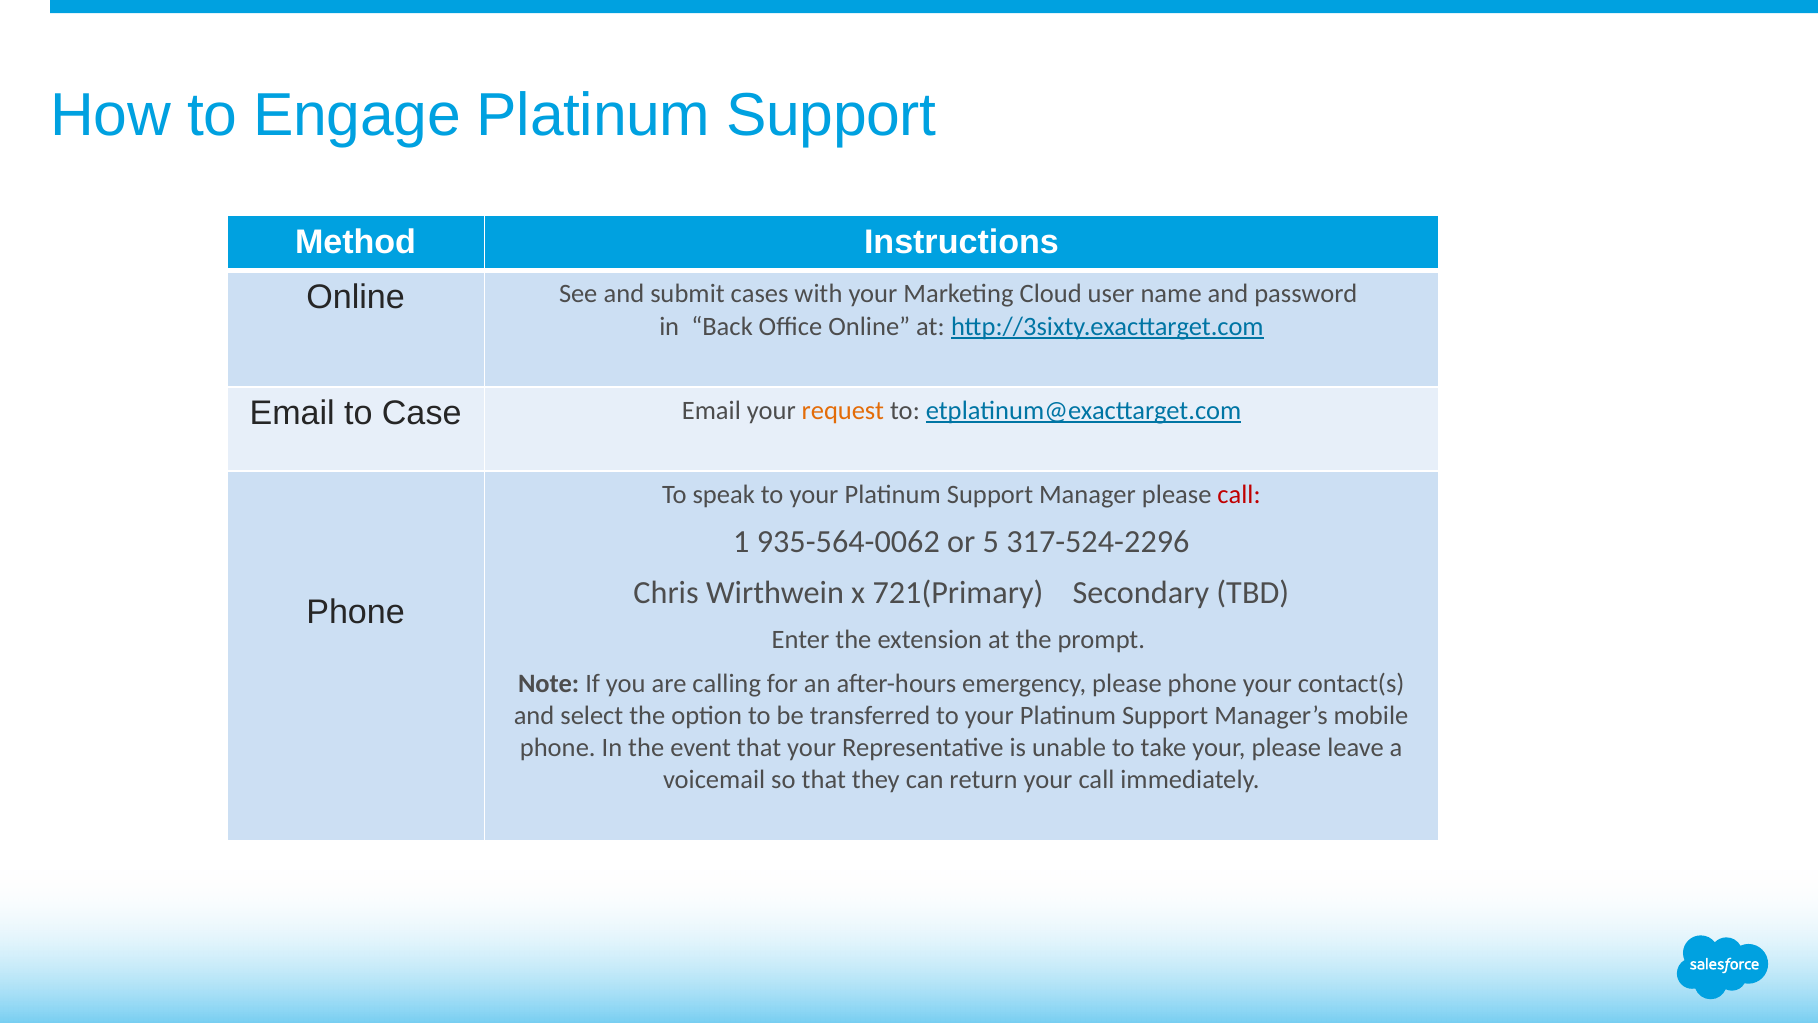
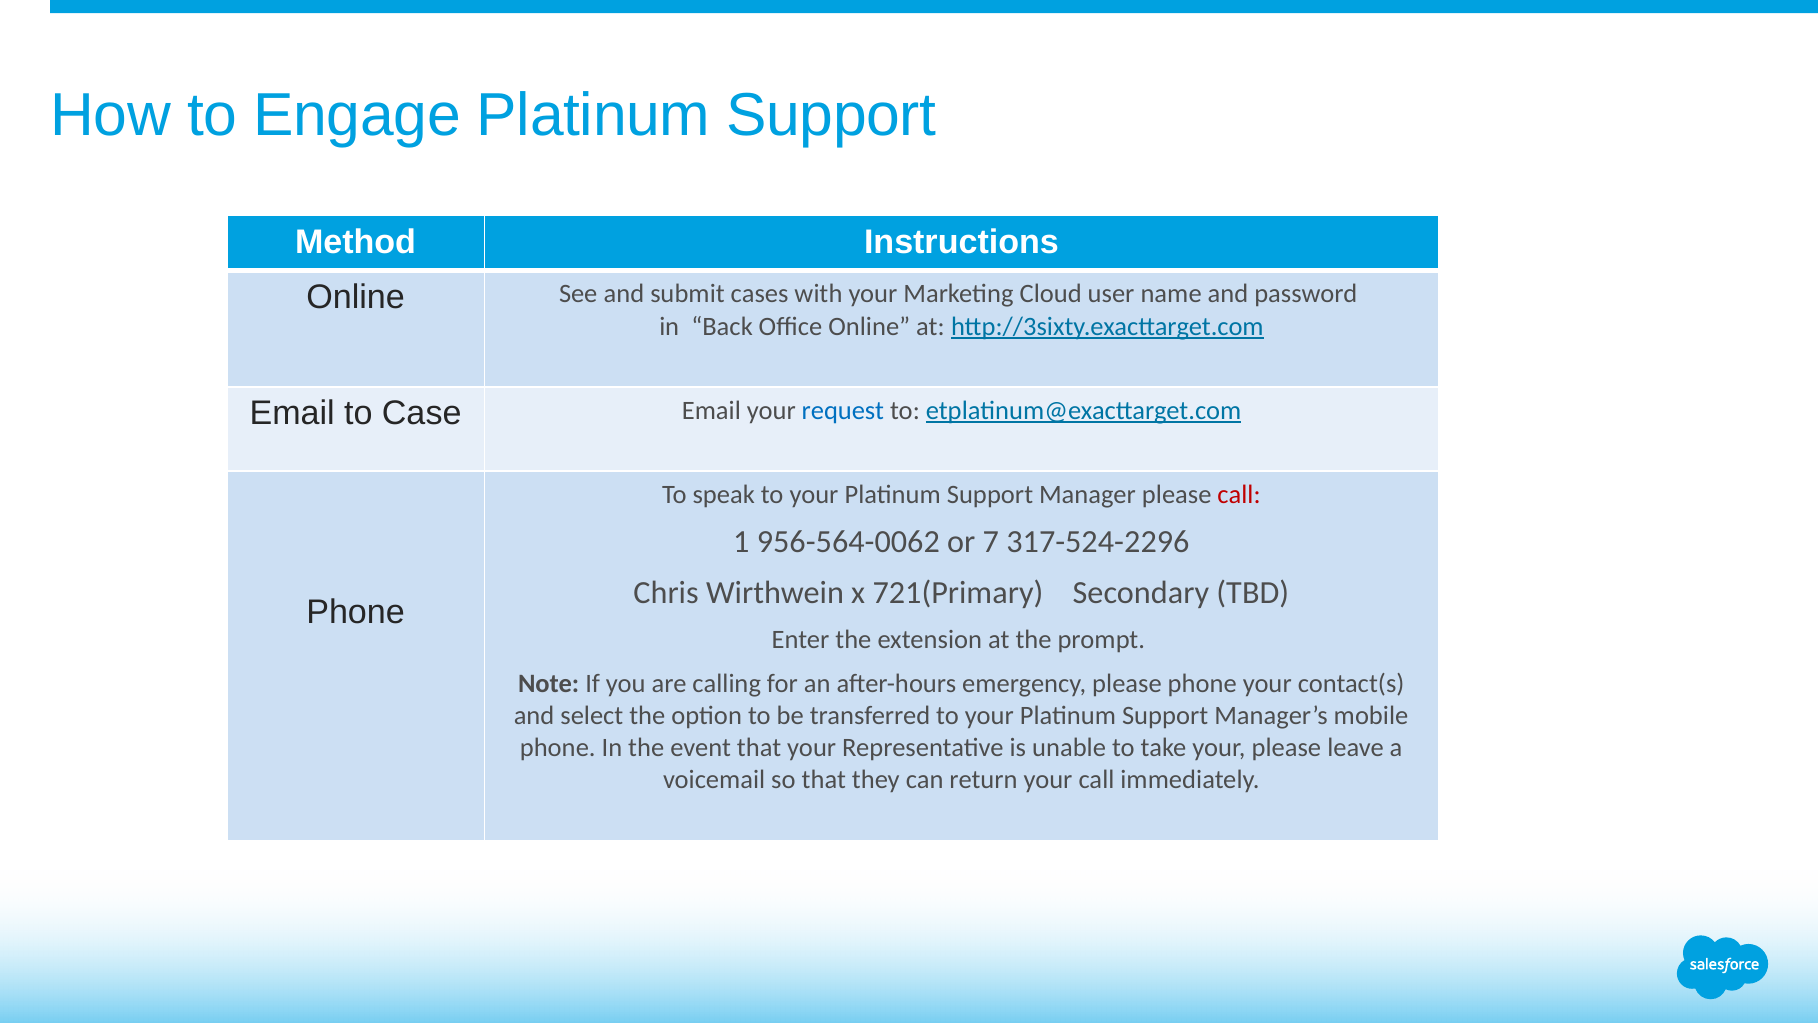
request colour: orange -> blue
935-564-0062: 935-564-0062 -> 956-564-0062
5: 5 -> 7
